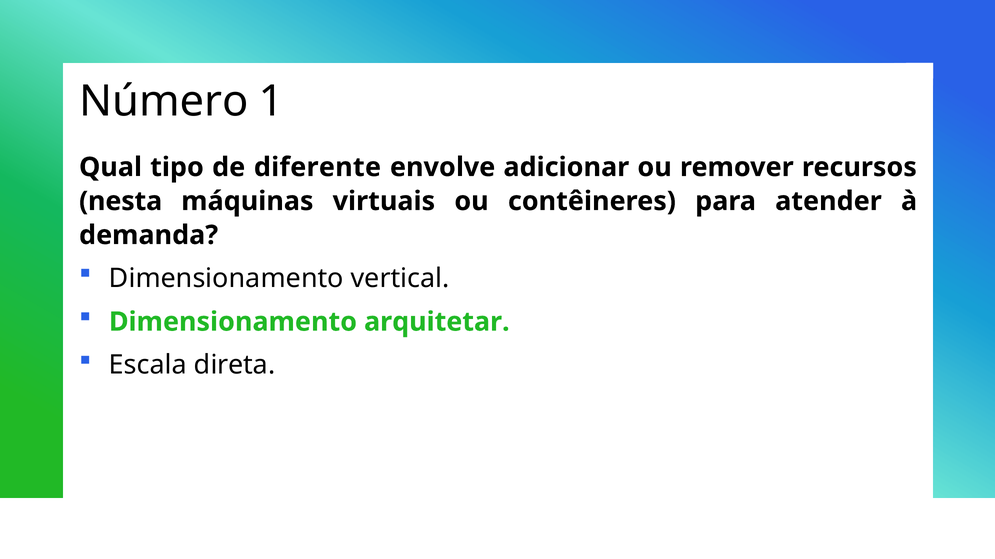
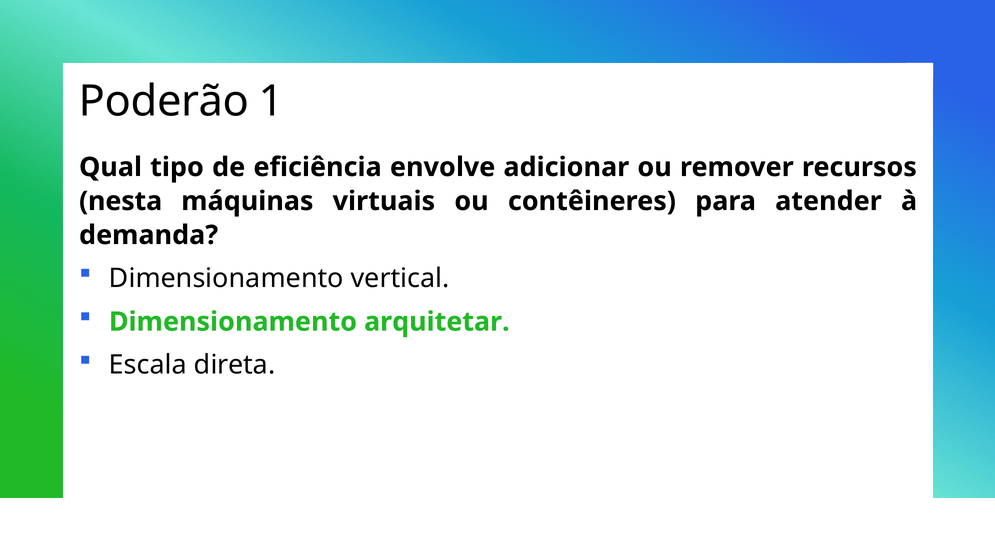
Número: Número -> Poderão
diferente: diferente -> eficiência
